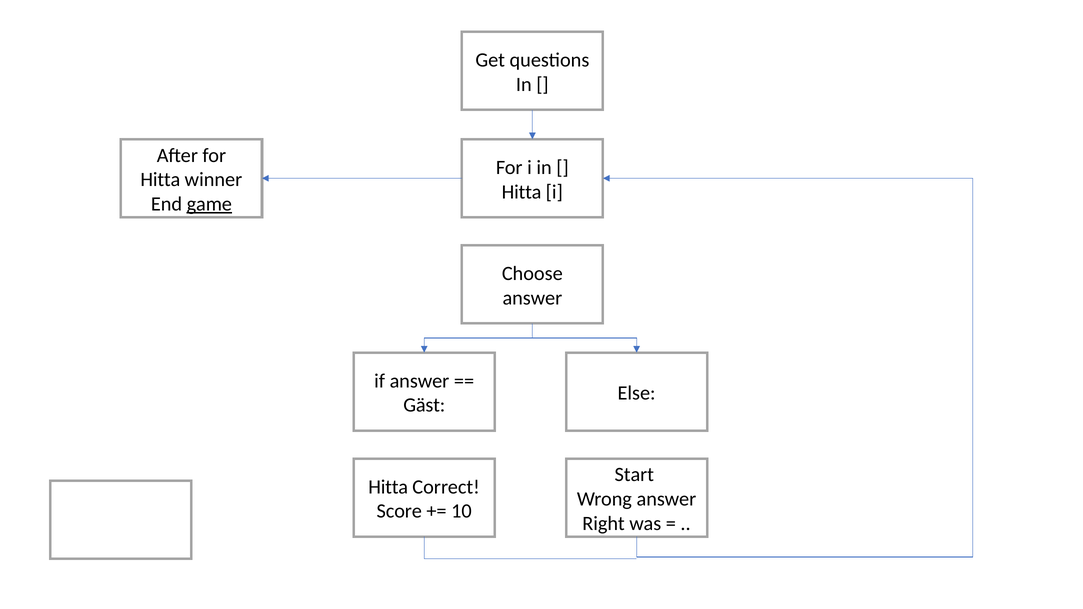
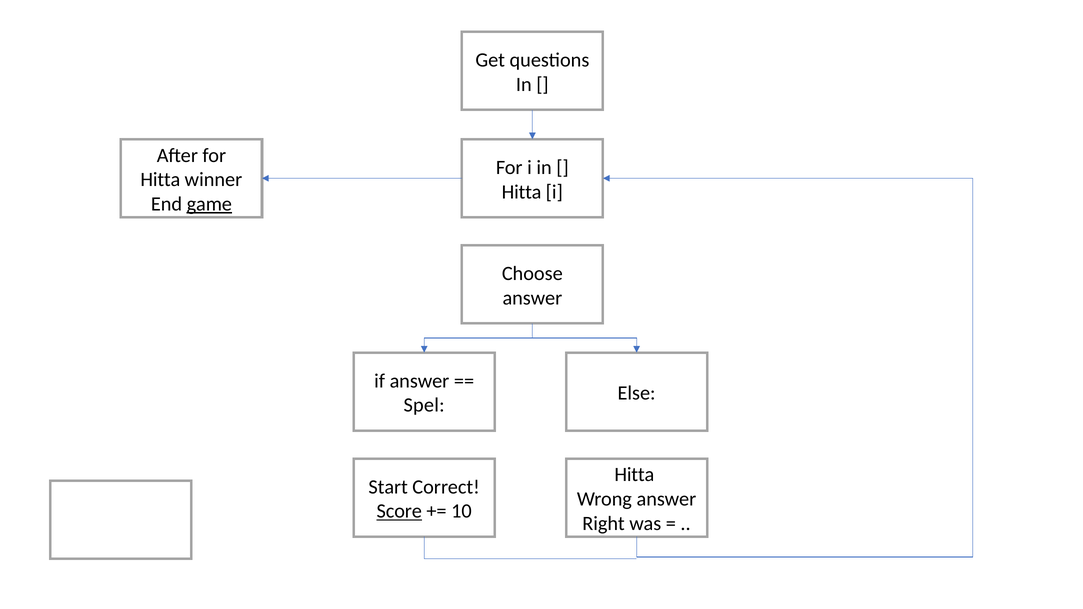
Gäst: Gäst -> Spel
Start at (634, 475): Start -> Hitta
Hitta at (388, 487): Hitta -> Start
Score underline: none -> present
